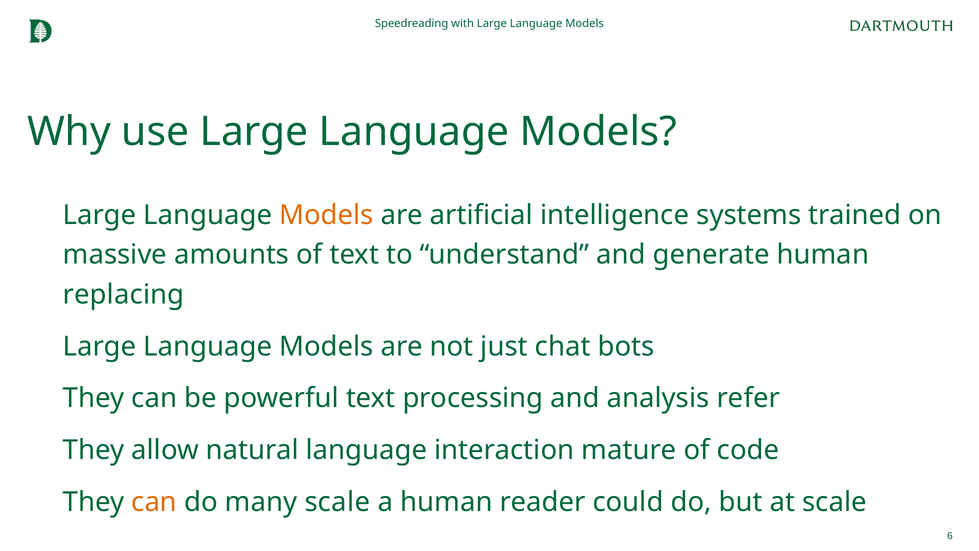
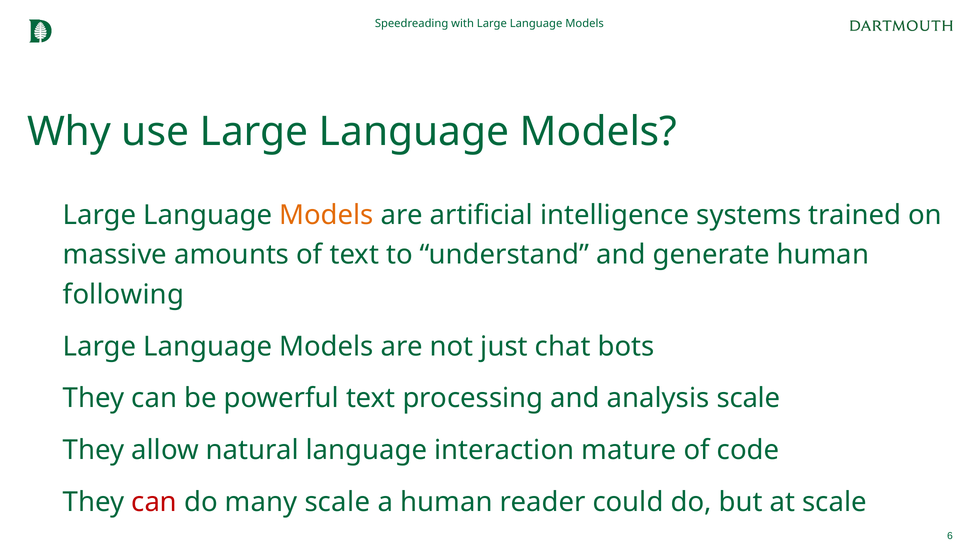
replacing: replacing -> following
analysis refer: refer -> scale
can at (154, 502) colour: orange -> red
